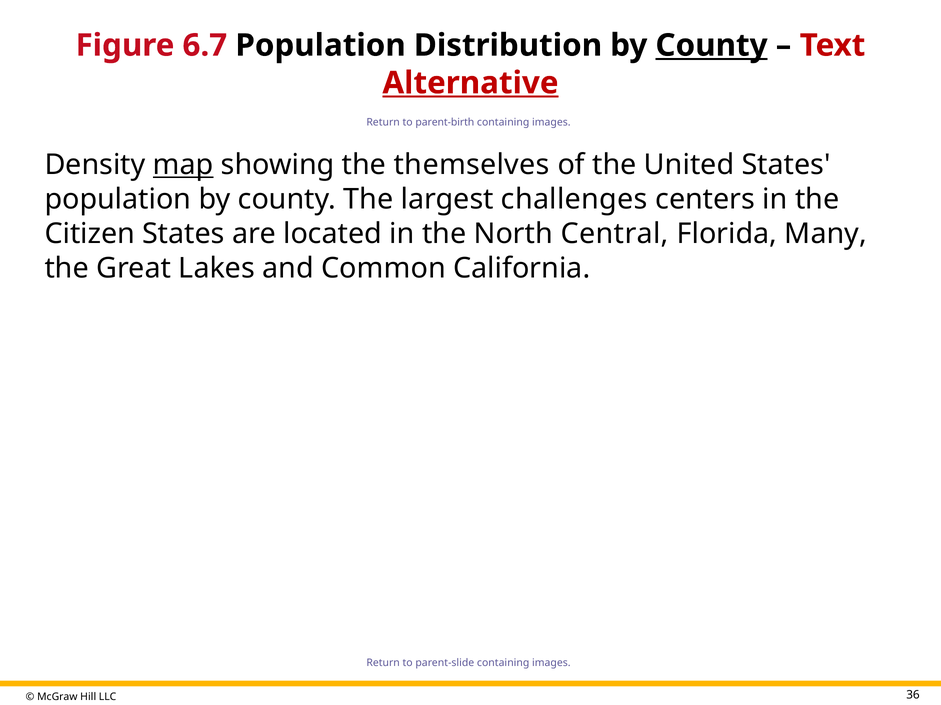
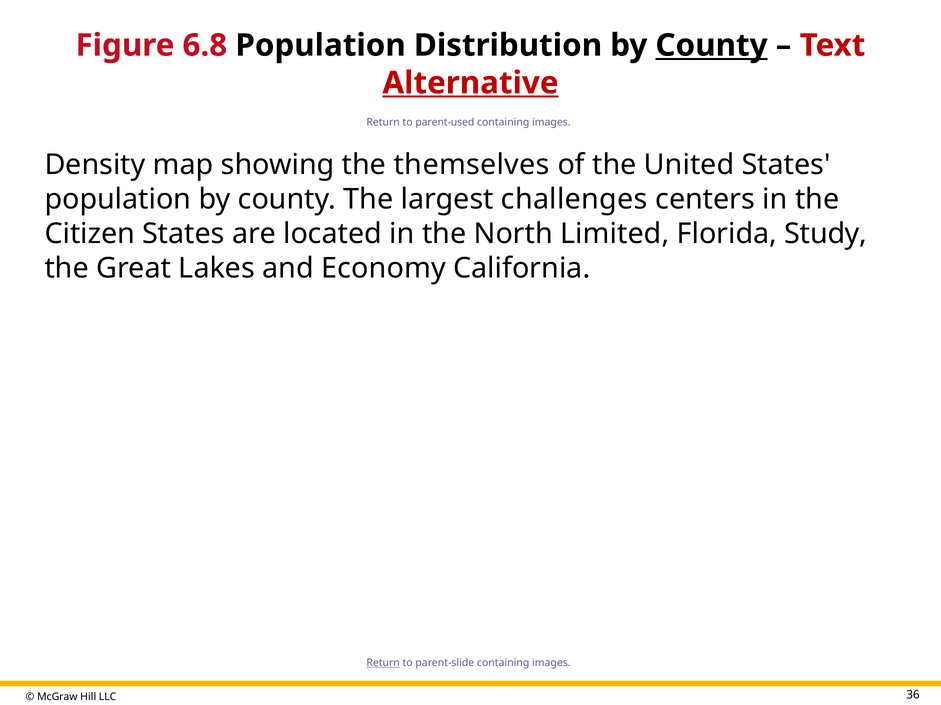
6.7: 6.7 -> 6.8
parent-birth: parent-birth -> parent-used
map underline: present -> none
Central: Central -> Limited
Many: Many -> Study
Common: Common -> Economy
Return at (383, 664) underline: none -> present
